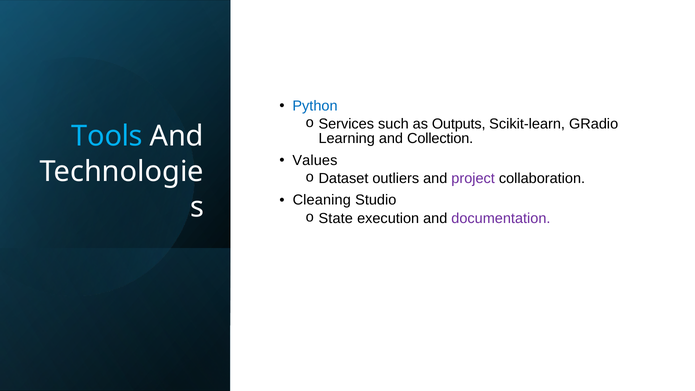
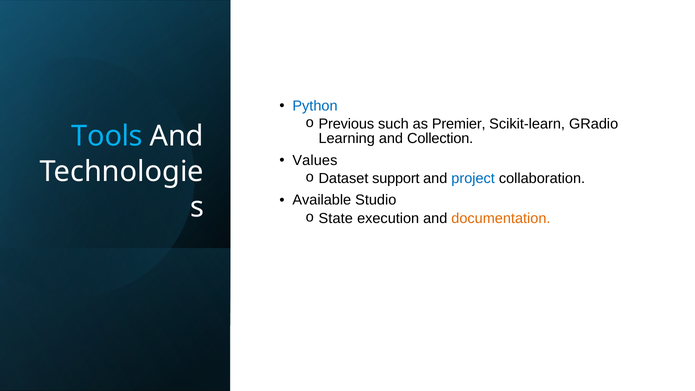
Services: Services -> Previous
Outputs: Outputs -> Premier
outliers: outliers -> support
project colour: purple -> blue
Cleaning: Cleaning -> Available
documentation colour: purple -> orange
